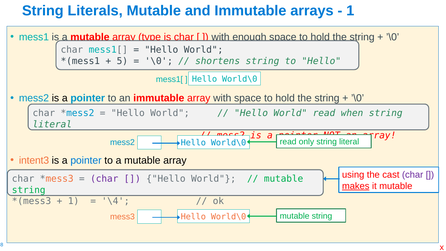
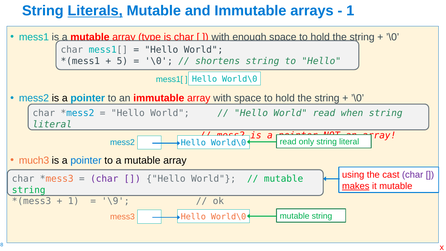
Literals underline: none -> present
intent3: intent3 -> much3
\4: \4 -> \9
